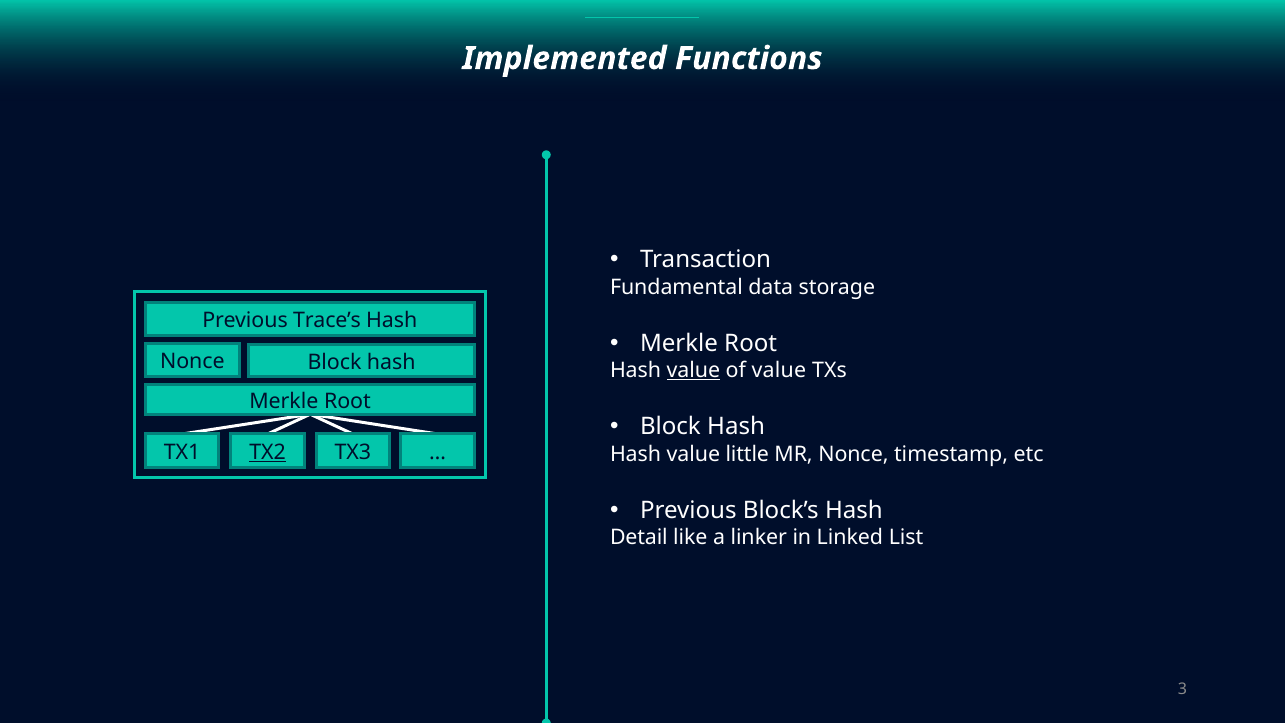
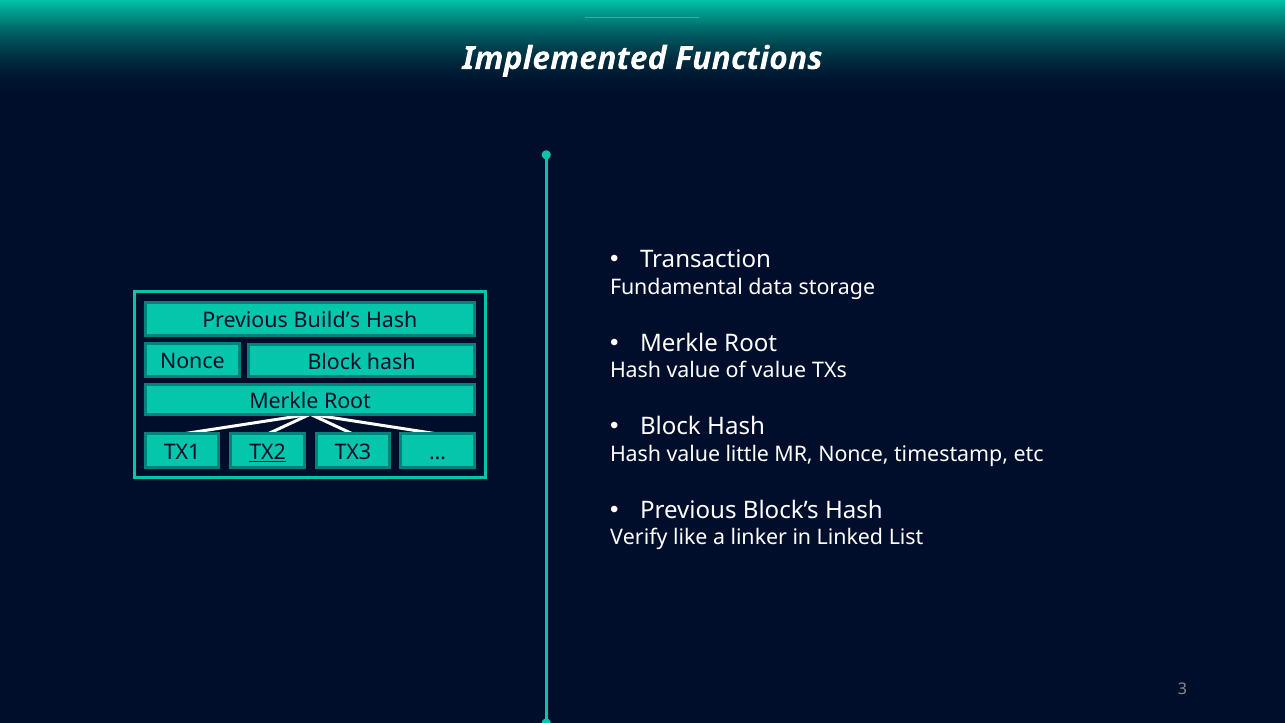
Trace’s: Trace’s -> Build’s
value at (693, 370) underline: present -> none
Detail: Detail -> Verify
